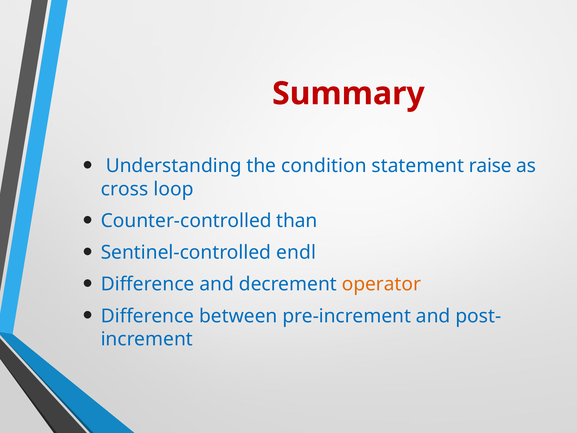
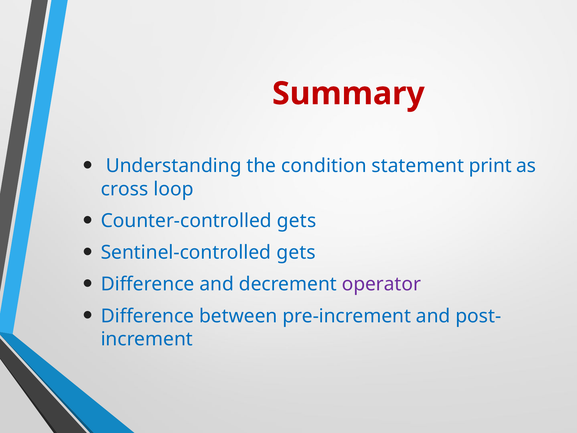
raise: raise -> print
Counter-controlled than: than -> gets
Sentinel-controlled endl: endl -> gets
operator colour: orange -> purple
